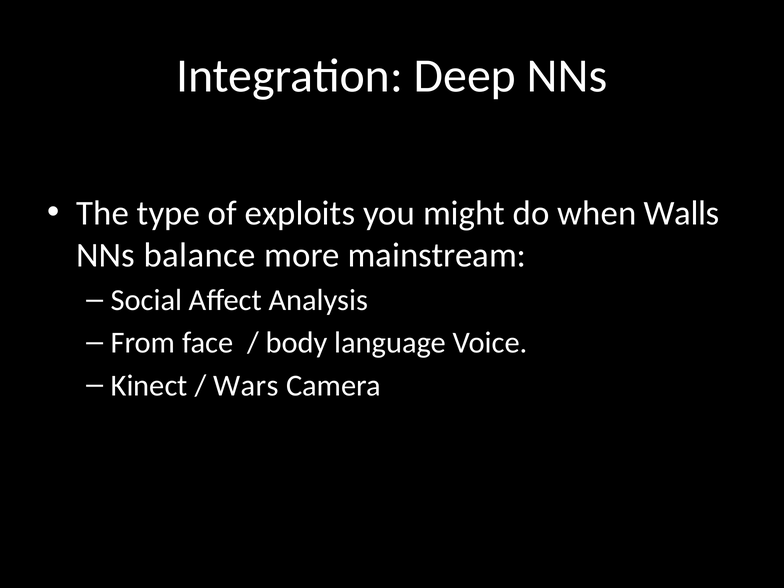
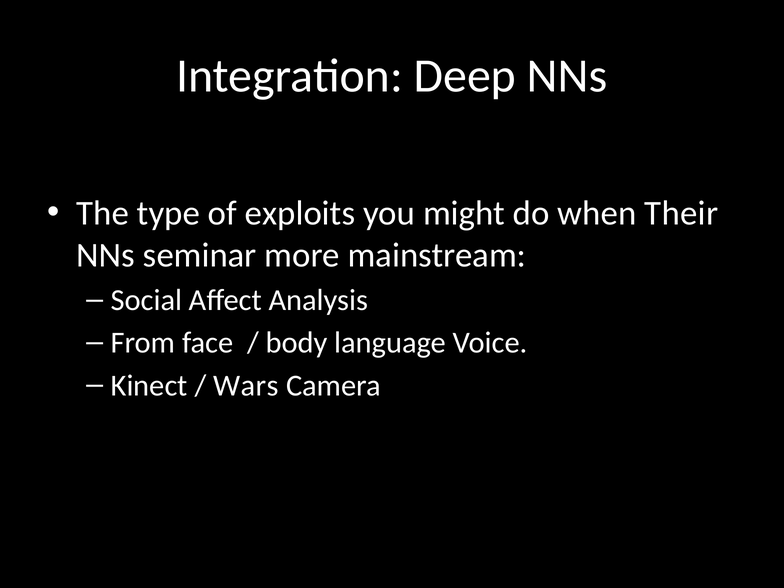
Walls: Walls -> Their
balance: balance -> seminar
